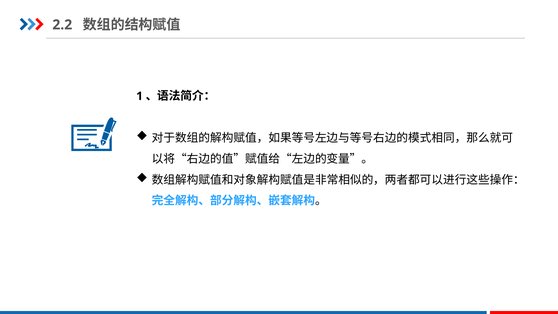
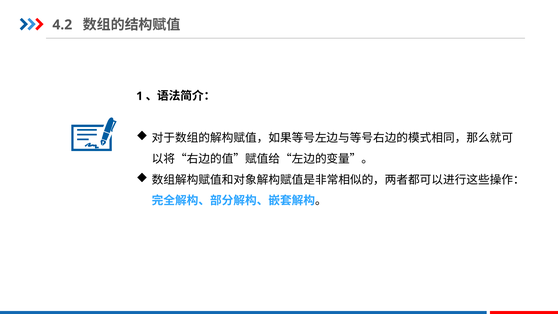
2.2: 2.2 -> 4.2
